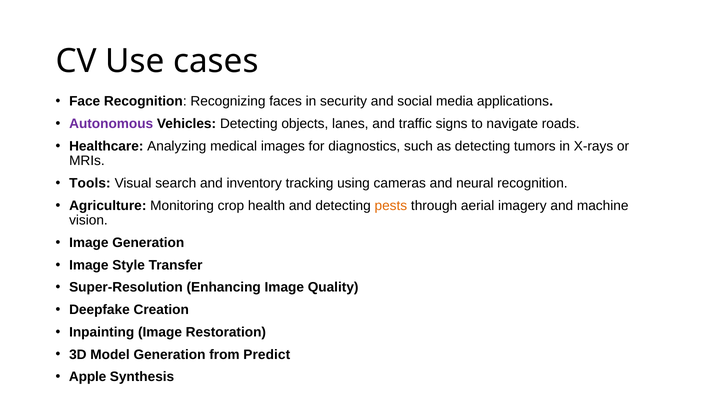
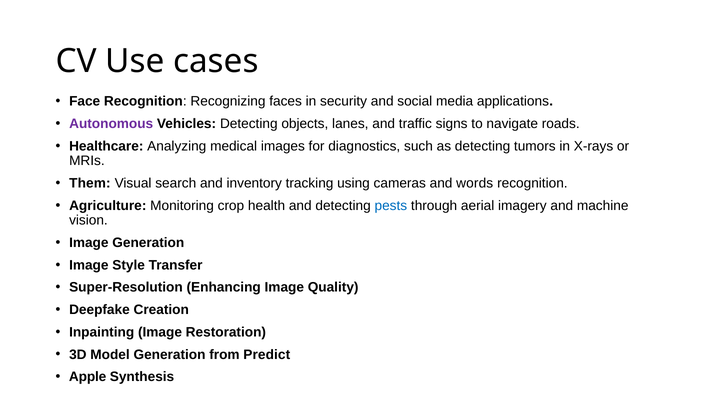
Tools: Tools -> Them
neural: neural -> words
pests colour: orange -> blue
